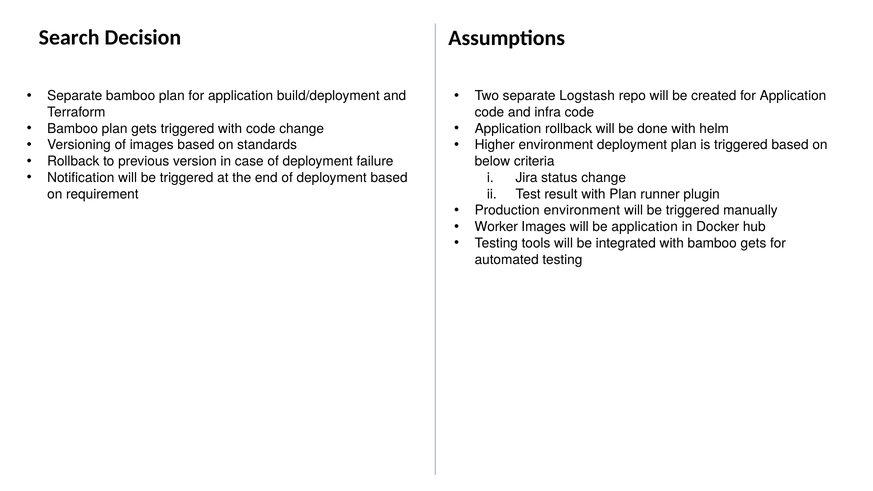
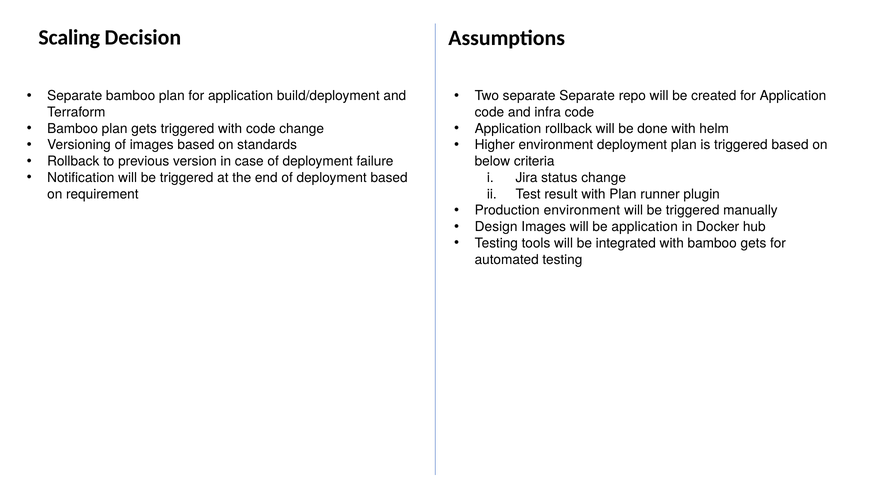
Search: Search -> Scaling
separate Logstash: Logstash -> Separate
Worker: Worker -> Design
